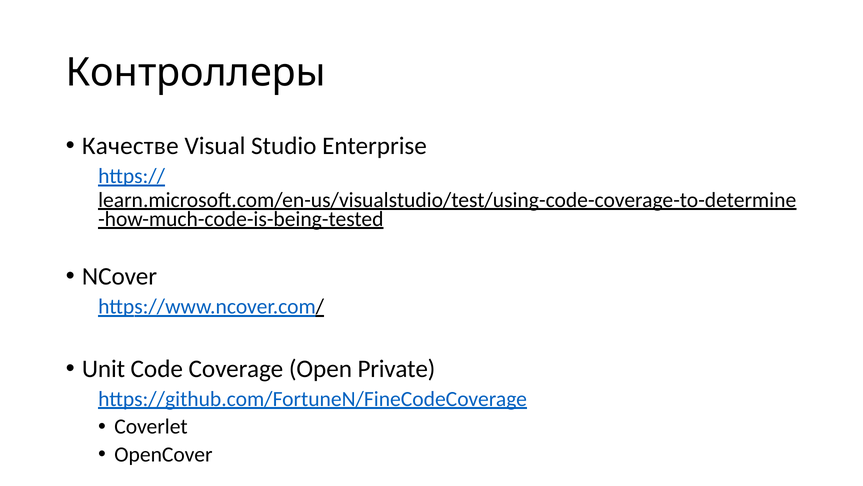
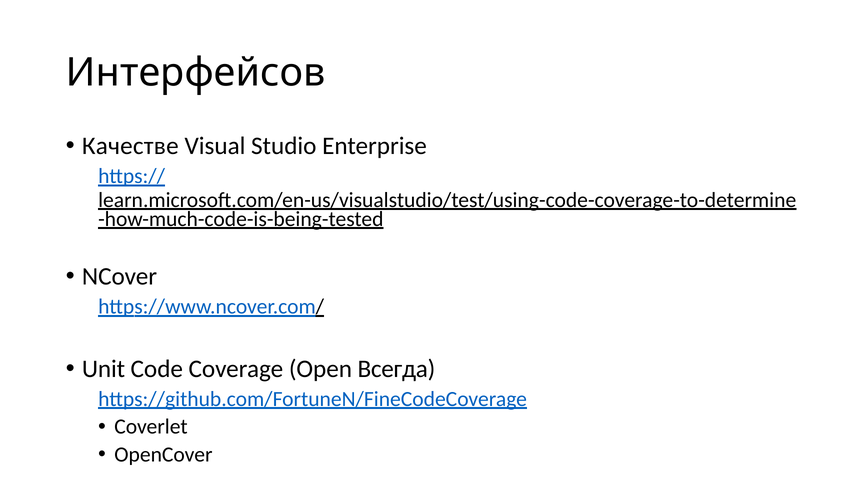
Контроллеры: Контроллеры -> Интерфейсов
Private: Private -> Всегда
